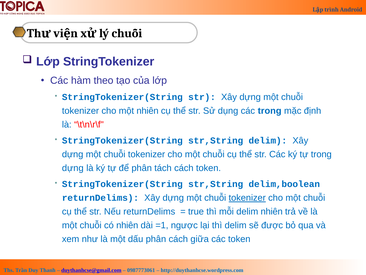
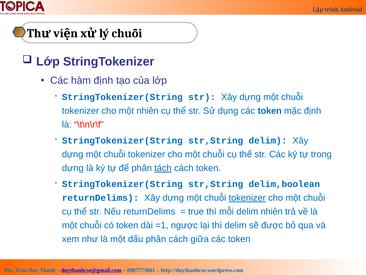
hàm theo: theo -> định
dụng các trong: trong -> token
tách underline: none -> present
có nhiên: nhiên -> token
